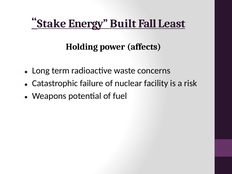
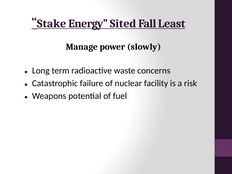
Built: Built -> Sited
Holding: Holding -> Manage
affects: affects -> slowly
